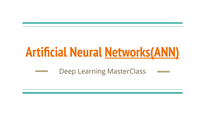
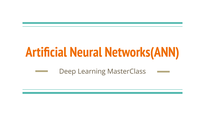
Networks(ANN underline: present -> none
